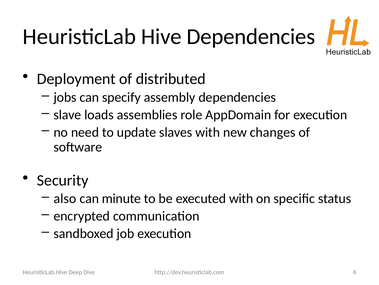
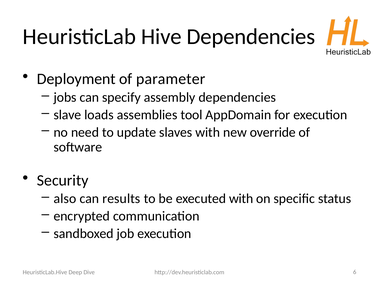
distributed: distributed -> parameter
role: role -> tool
changes: changes -> override
minute: minute -> results
